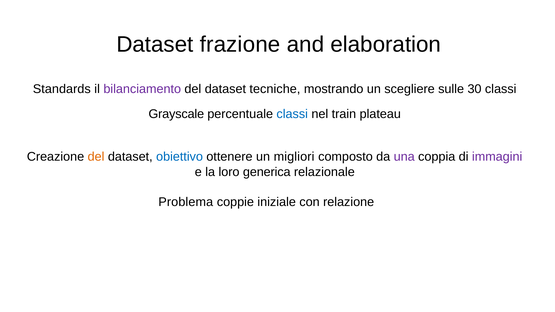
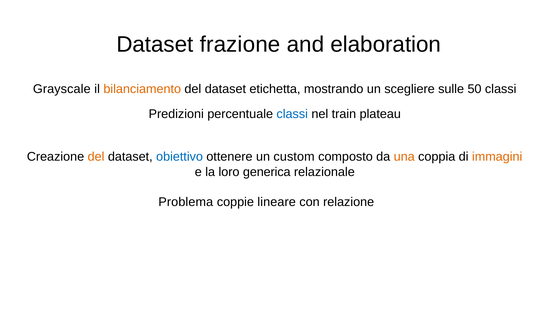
Standards: Standards -> Grayscale
bilanciamento colour: purple -> orange
tecniche: tecniche -> etichetta
30: 30 -> 50
Grayscale: Grayscale -> Predizioni
migliori: migliori -> custom
una colour: purple -> orange
immagini colour: purple -> orange
iniziale: iniziale -> lineare
